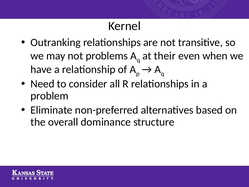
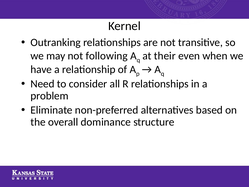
problems: problems -> following
